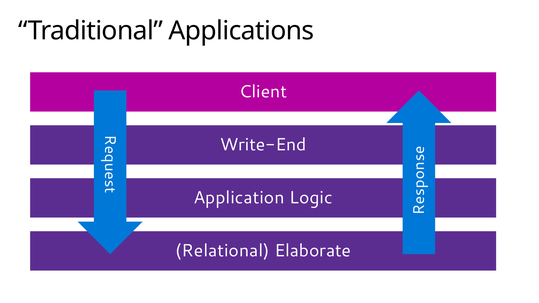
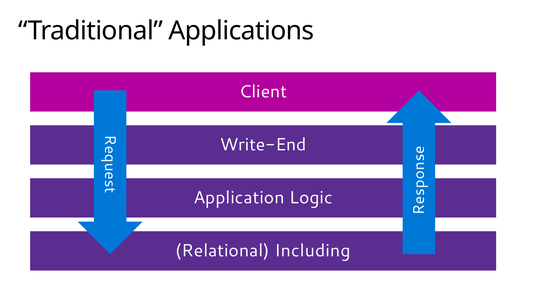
Elaborate: Elaborate -> Including
